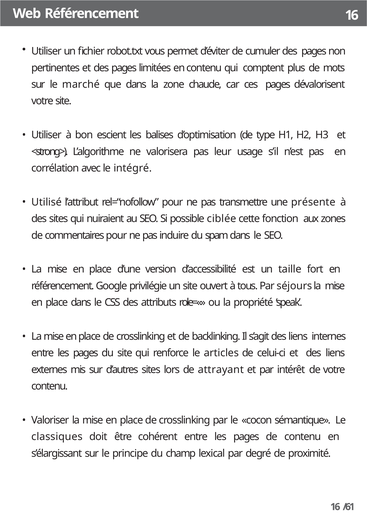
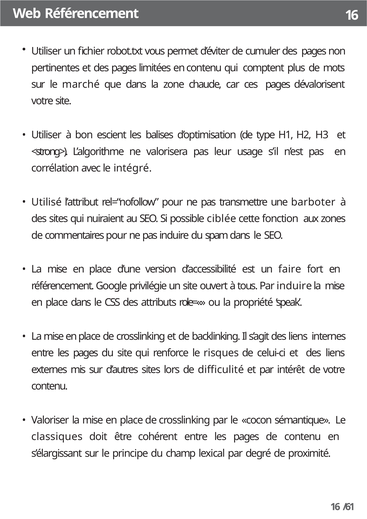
présente: présente -> barboter
taille: taille -> faire
Par séjours: séjours -> induire
articles: articles -> risques
attrayant: attrayant -> difficulité
